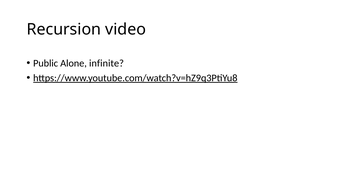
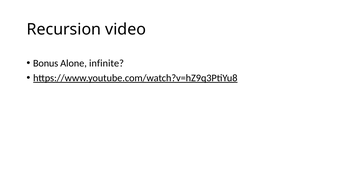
Public: Public -> Bonus
